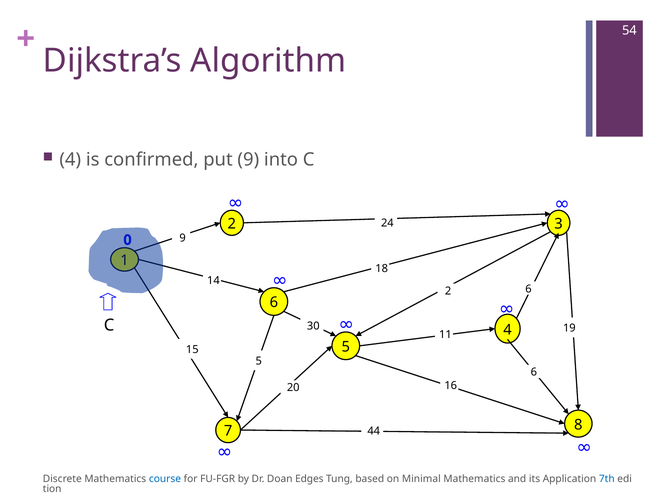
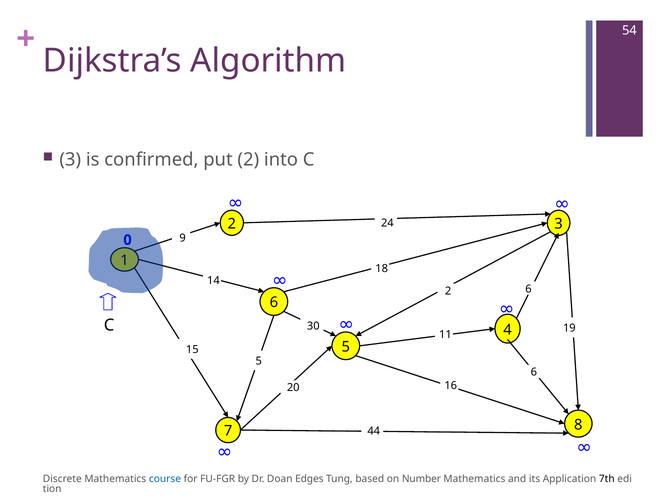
4 at (70, 160): 4 -> 3
put 9: 9 -> 2
Minimal: Minimal -> Number
7th colour: blue -> black
